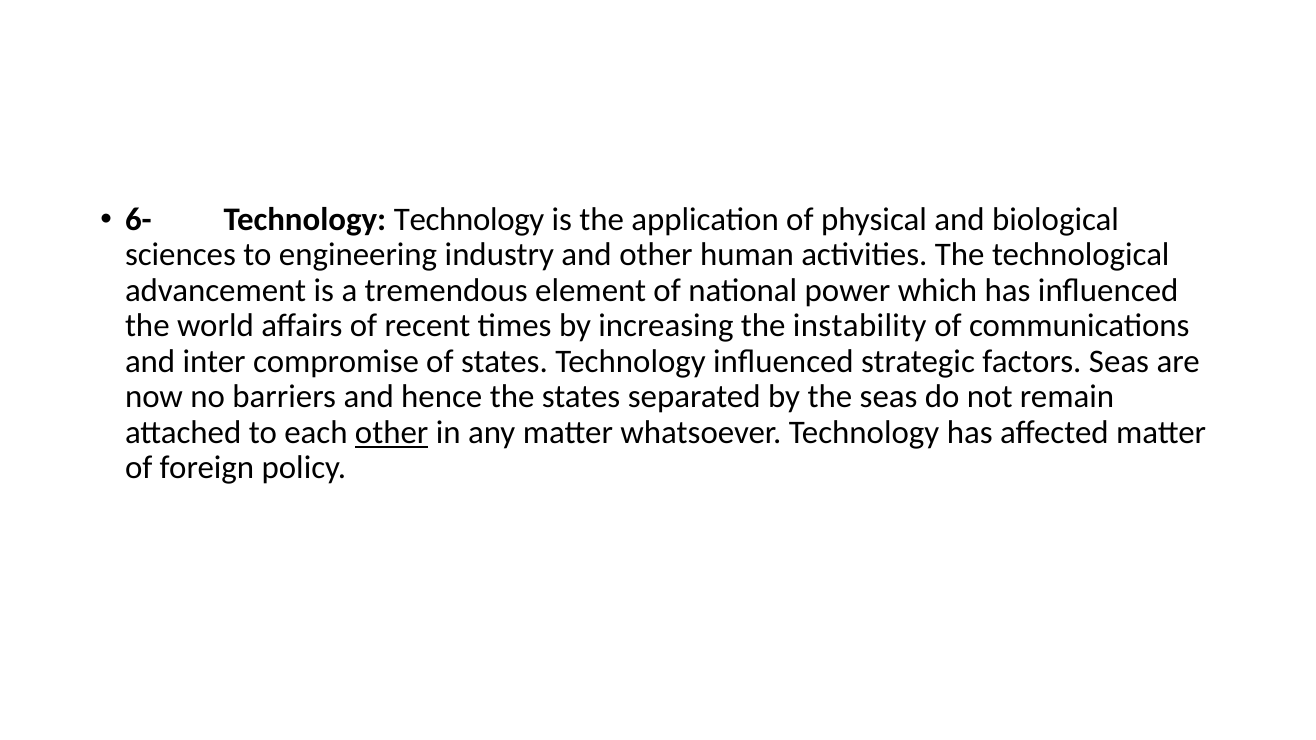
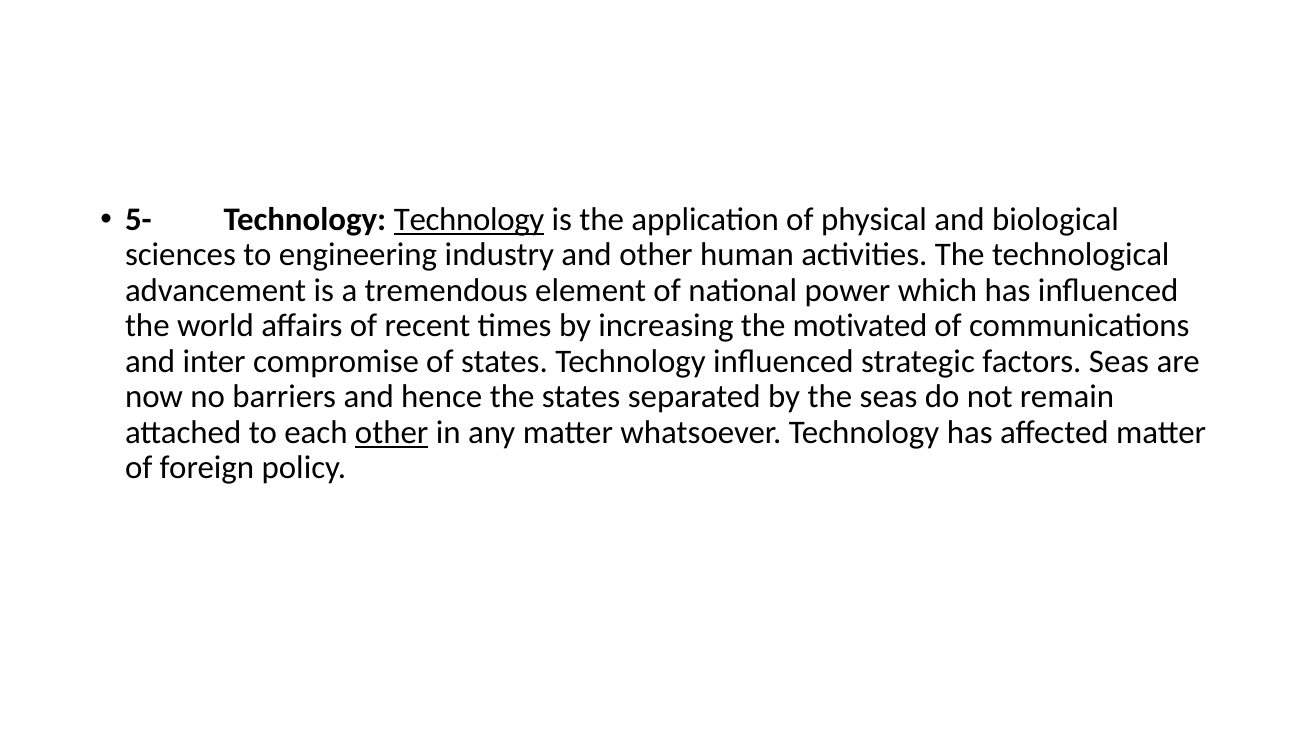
6-: 6- -> 5-
Technology at (469, 220) underline: none -> present
instability: instability -> motivated
